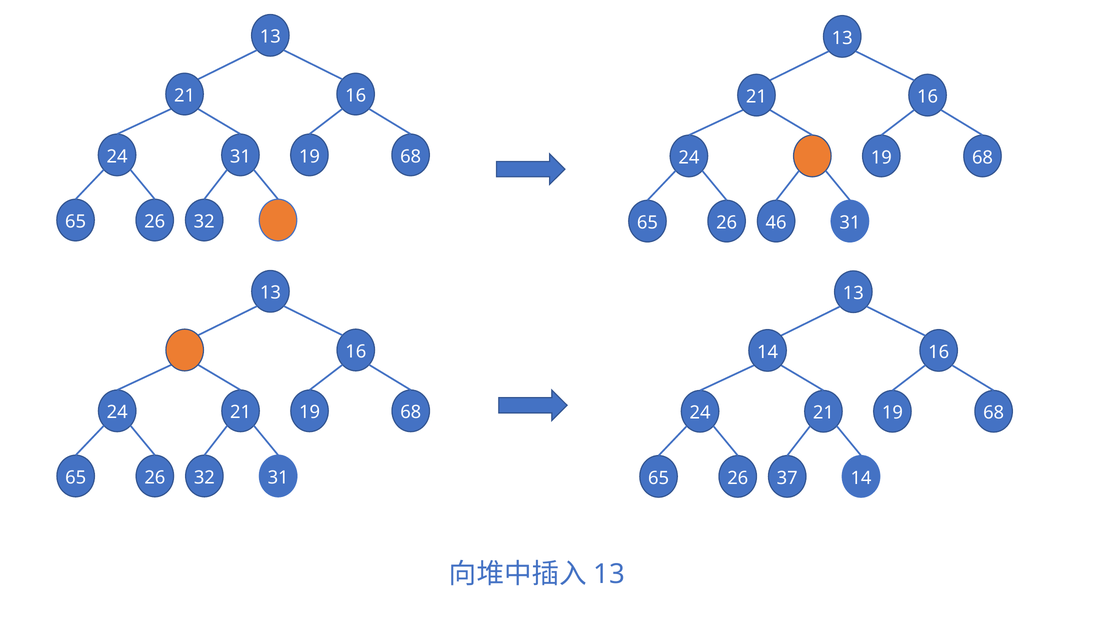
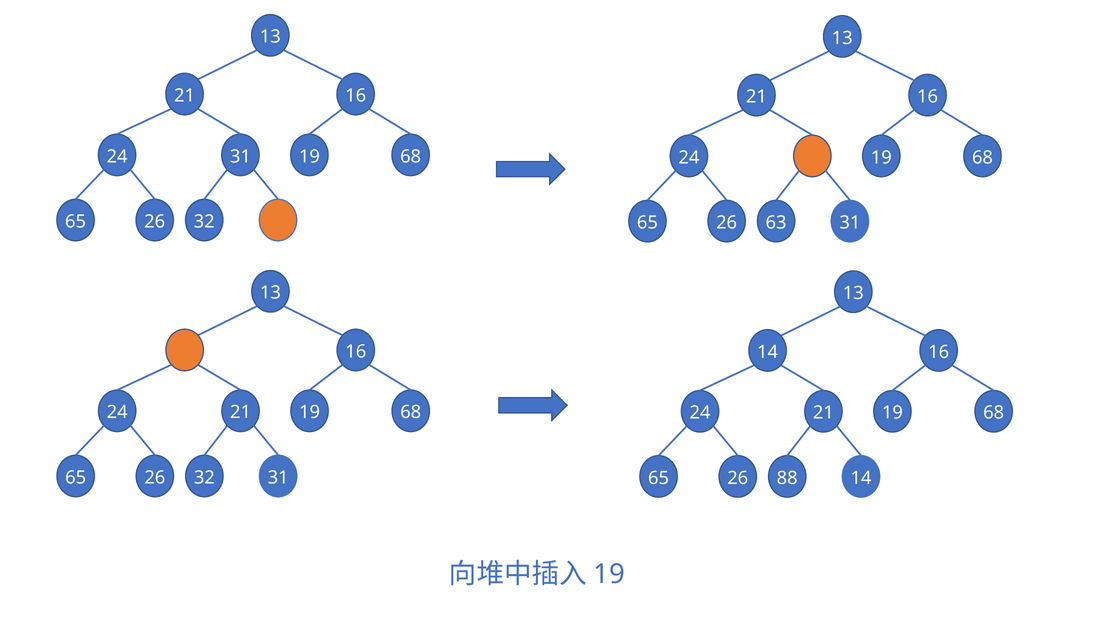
46: 46 -> 63
37: 37 -> 88
13 at (609, 575): 13 -> 19
